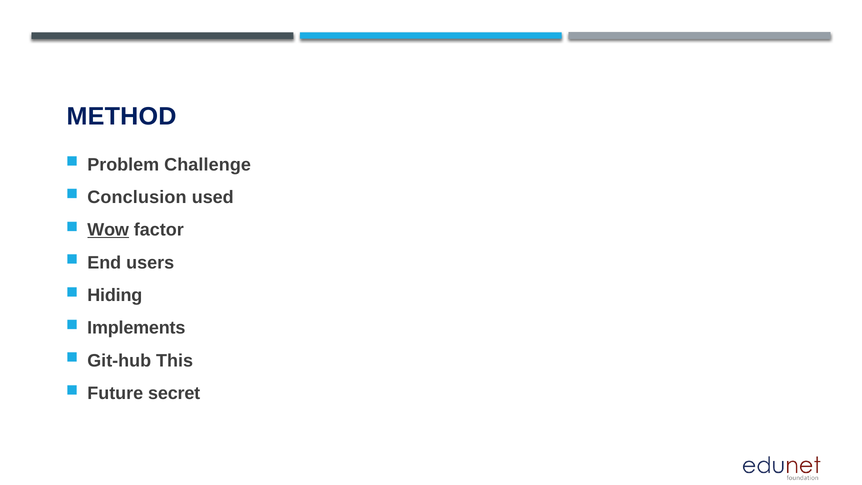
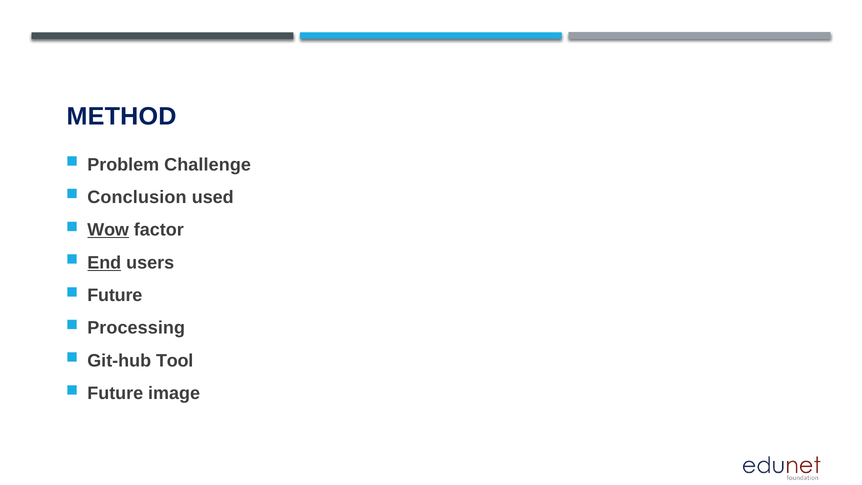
End underline: none -> present
Hiding at (115, 295): Hiding -> Future
Implements: Implements -> Processing
This: This -> Tool
secret: secret -> image
